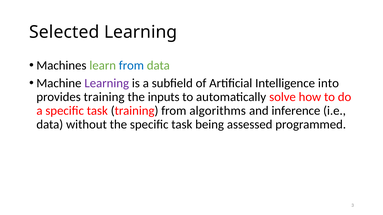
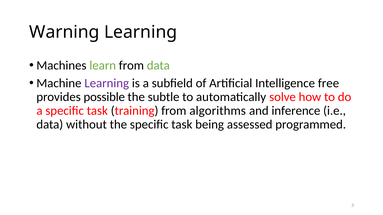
Selected: Selected -> Warning
from at (131, 66) colour: blue -> black
into: into -> free
provides training: training -> possible
inputs: inputs -> subtle
